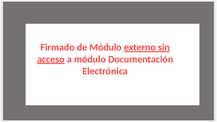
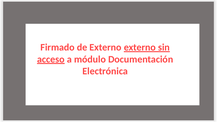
de Módulo: Módulo -> Externo
